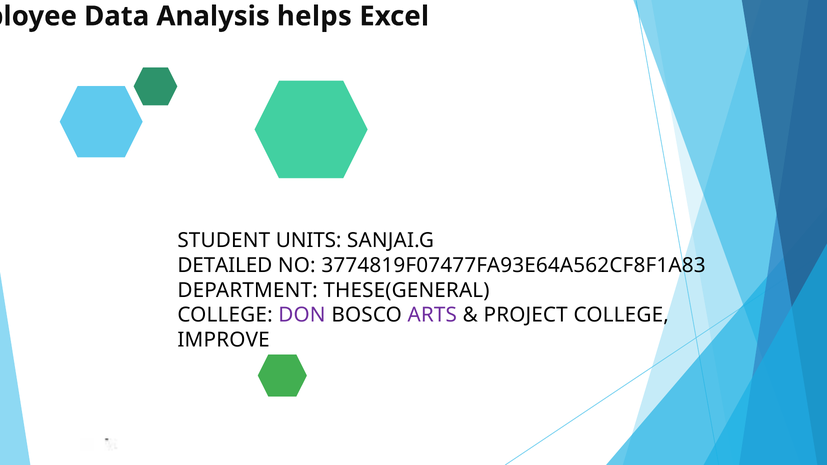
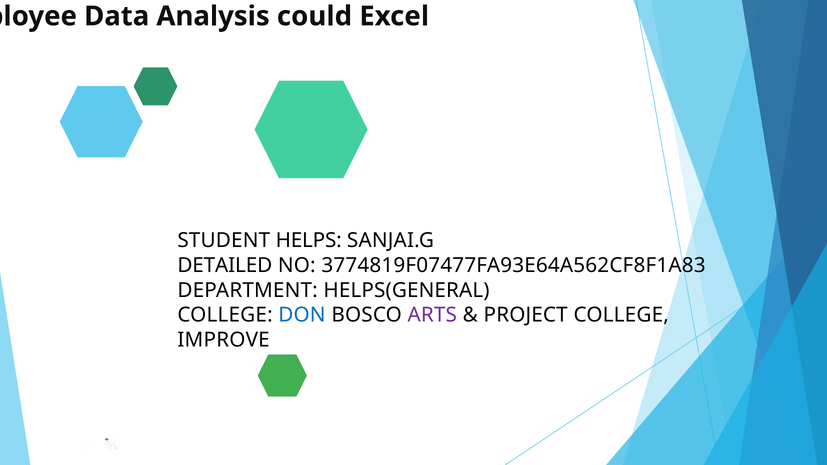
helps: helps -> could
UNITS: UNITS -> HELPS
THESE(GENERAL: THESE(GENERAL -> HELPS(GENERAL
DON colour: purple -> blue
